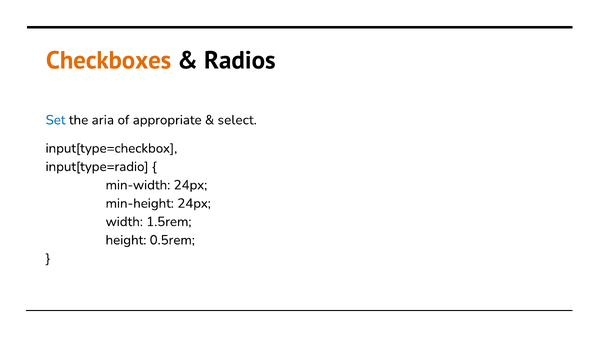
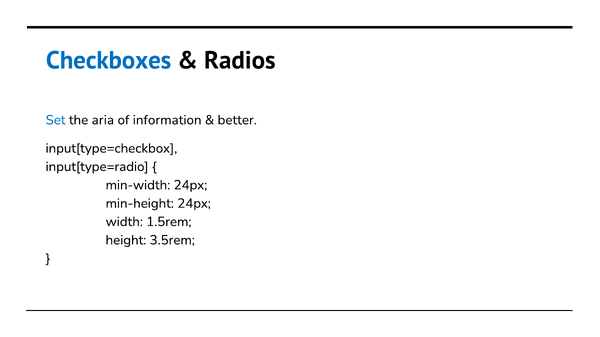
Checkboxes colour: orange -> blue
appropriate: appropriate -> information
select: select -> better
0.5rem: 0.5rem -> 3.5rem
